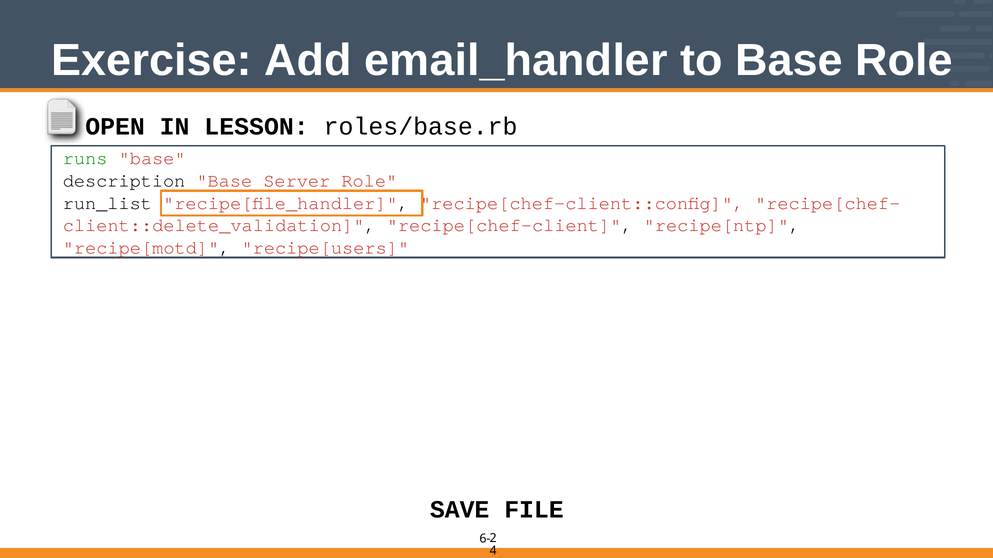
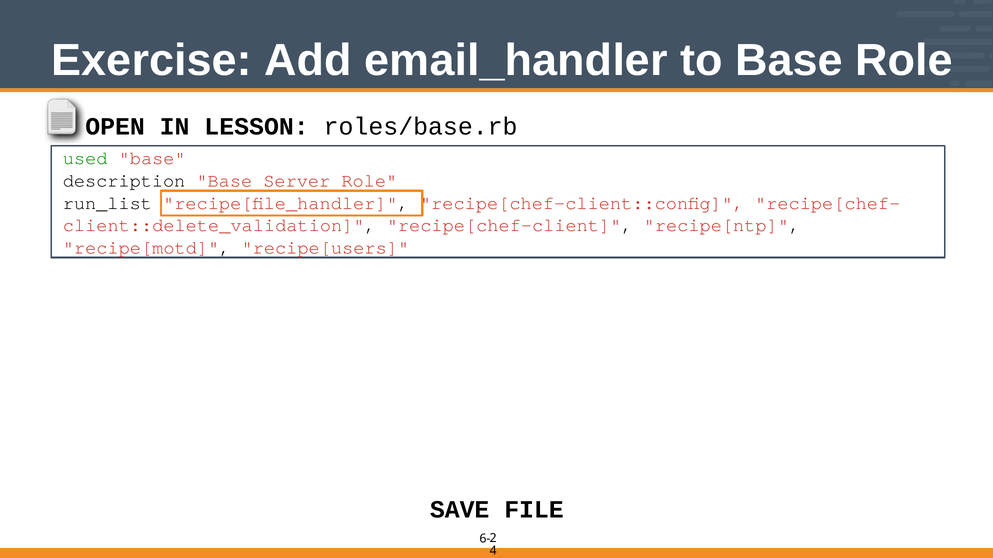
runs: runs -> used
